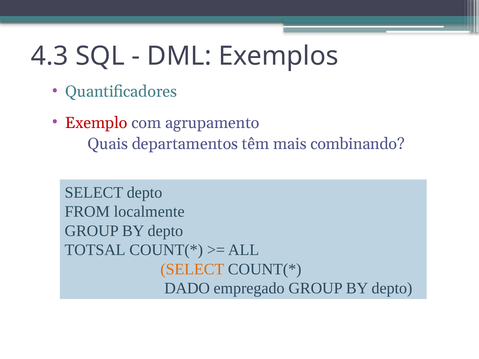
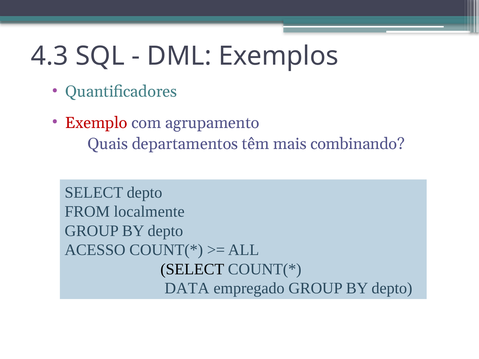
TOTSAL: TOTSAL -> ACESSO
SELECT at (192, 269) colour: orange -> black
DADO: DADO -> DATA
